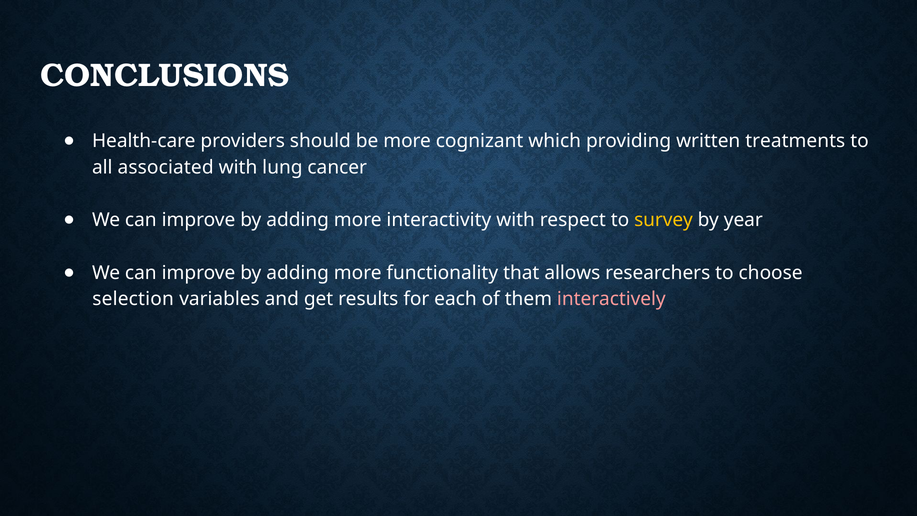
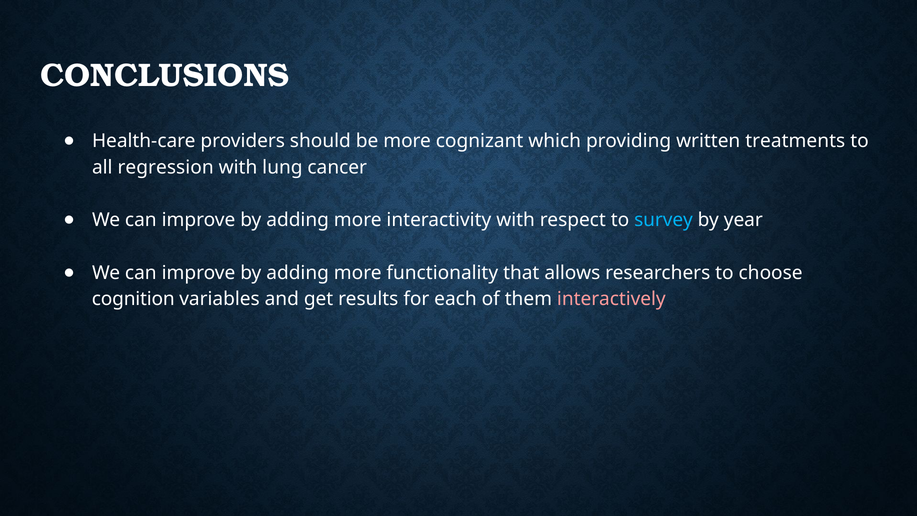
associated: associated -> regression
survey colour: yellow -> light blue
selection: selection -> cognition
